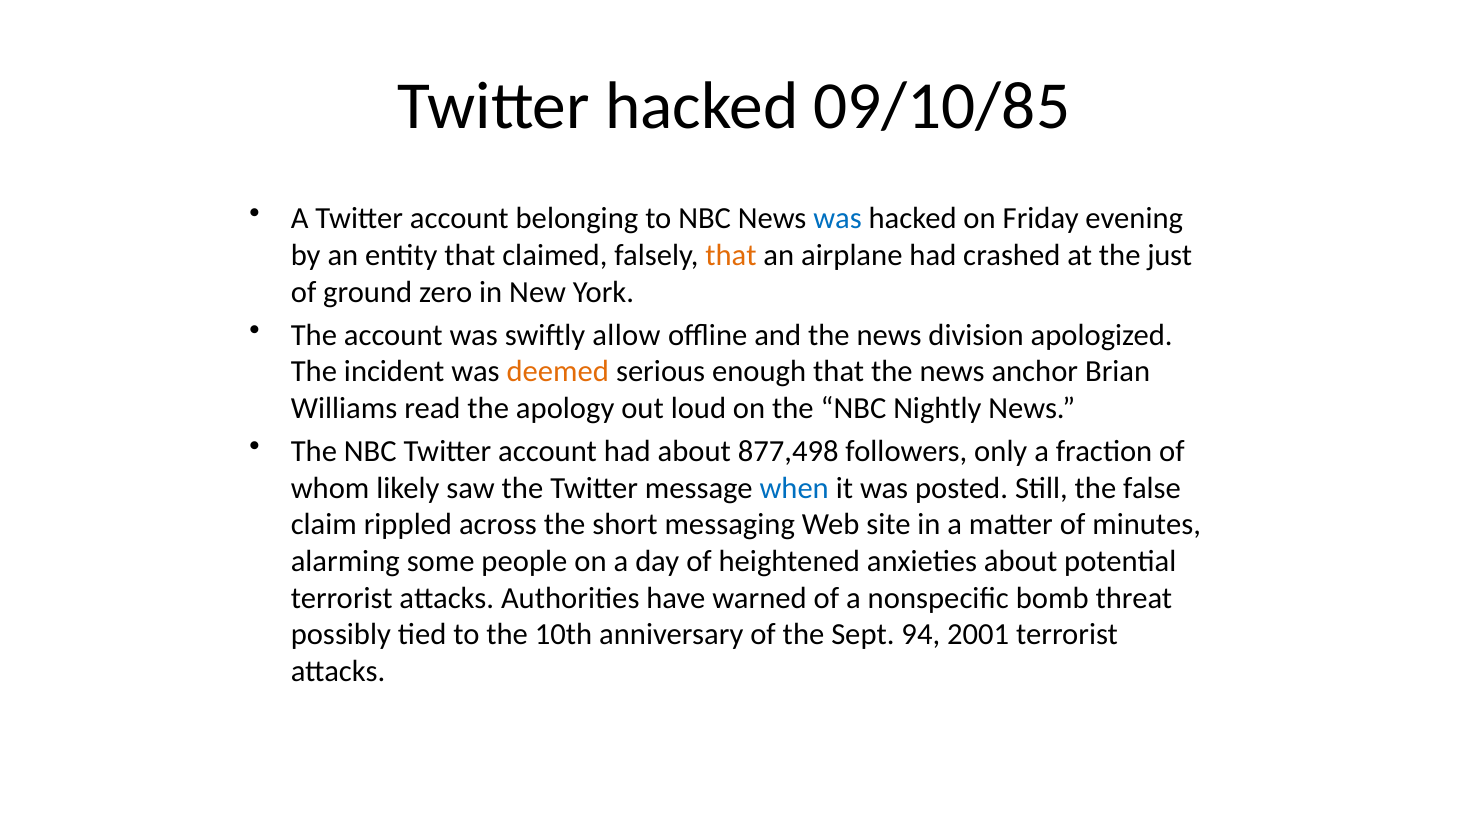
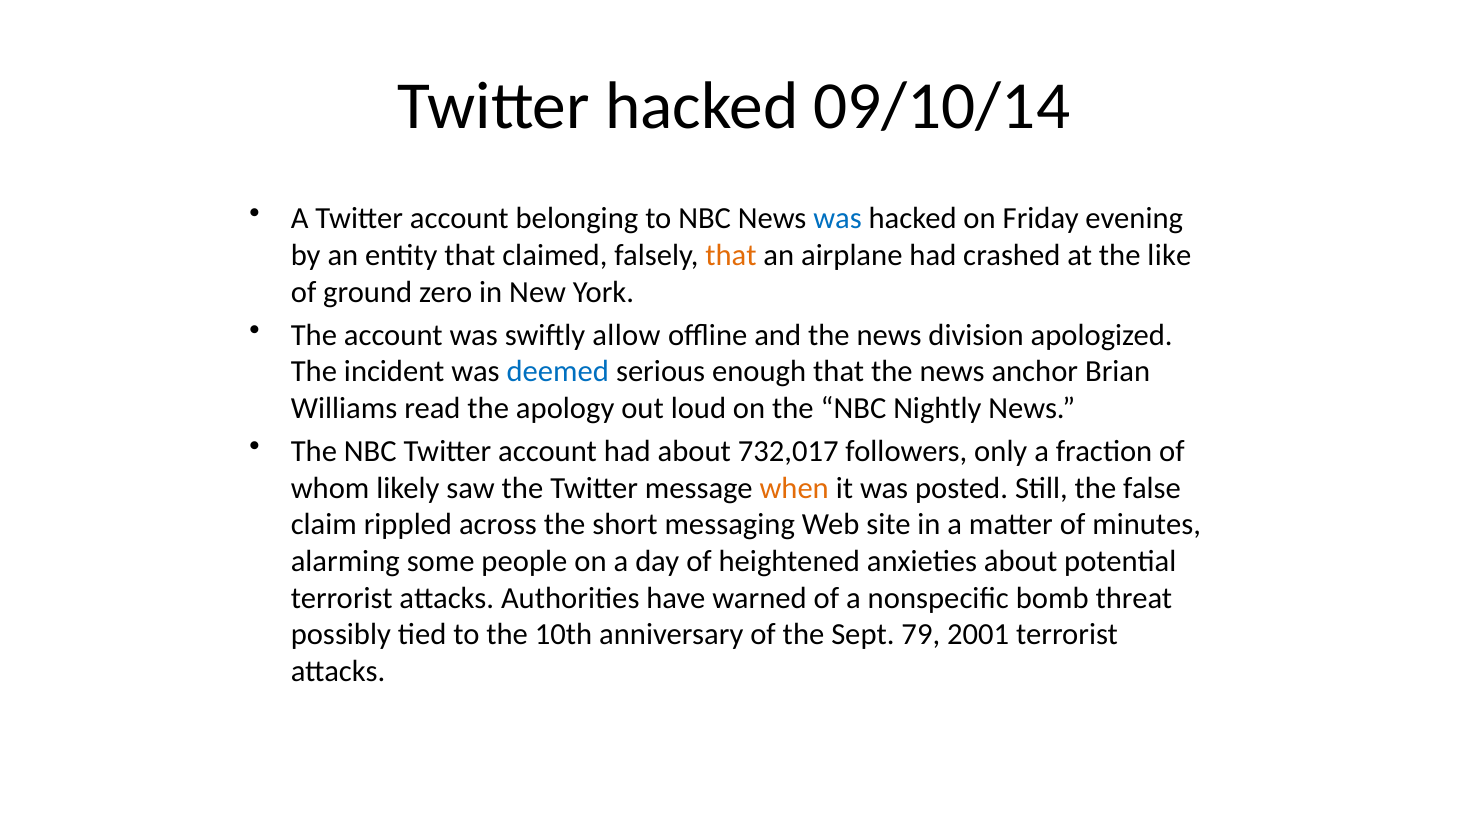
09/10/85: 09/10/85 -> 09/10/14
just: just -> like
deemed colour: orange -> blue
877,498: 877,498 -> 732,017
when colour: blue -> orange
94: 94 -> 79
